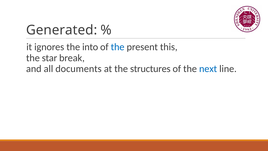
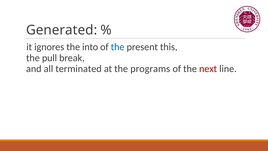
star: star -> pull
documents: documents -> terminated
structures: structures -> programs
next colour: blue -> red
